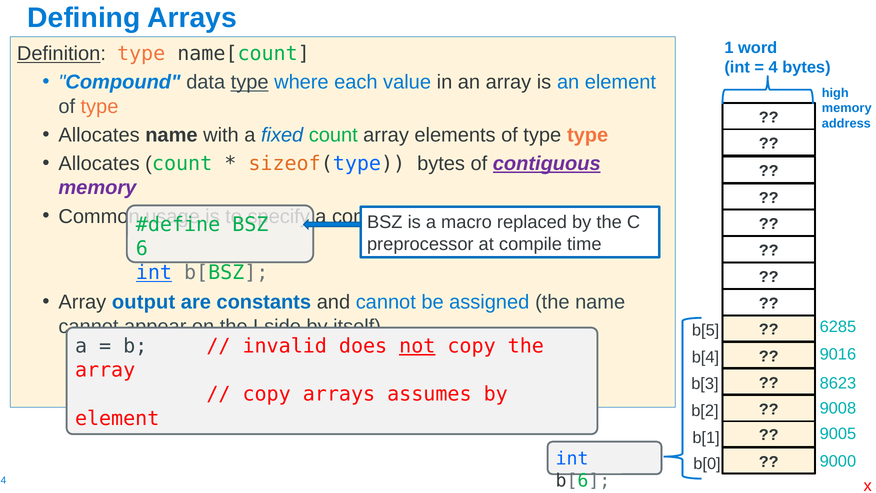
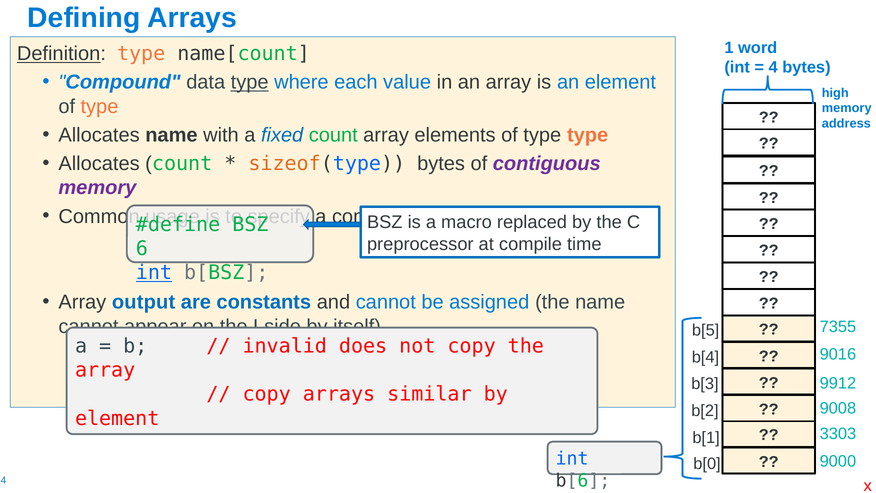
contiguous underline: present -> none
6285: 6285 -> 7355
not underline: present -> none
8623: 8623 -> 9912
assumes: assumes -> similar
9005: 9005 -> 3303
